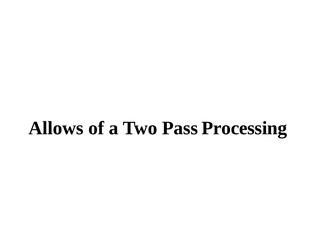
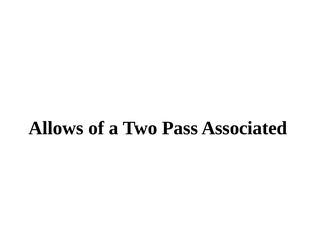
Processing: Processing -> Associated
